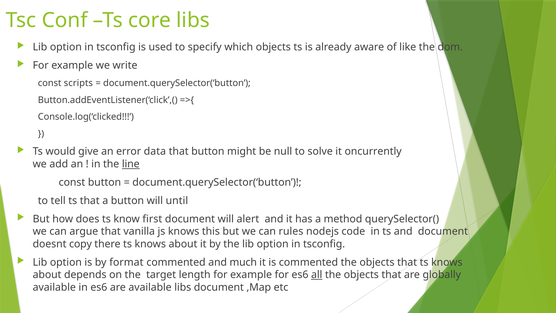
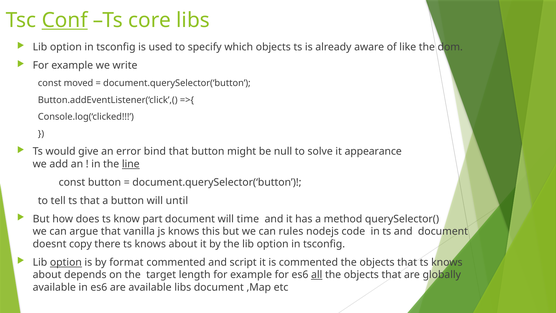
Conf underline: none -> present
scripts: scripts -> moved
data: data -> bind
oncurrently: oncurrently -> appearance
first: first -> part
alert: alert -> time
option at (66, 262) underline: none -> present
much: much -> script
